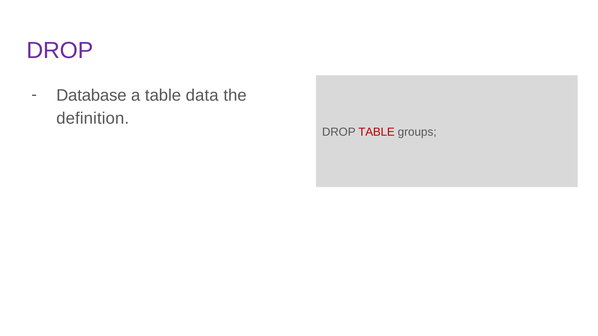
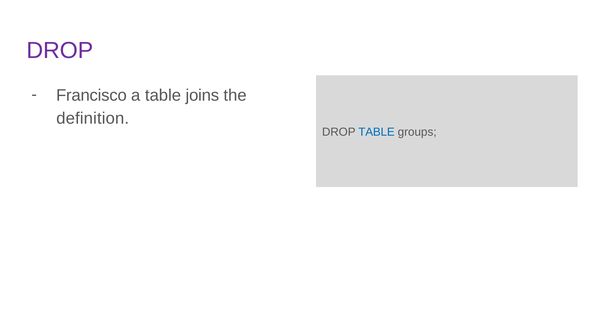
Database: Database -> Francisco
data: data -> joins
TABLE at (377, 132) colour: red -> blue
